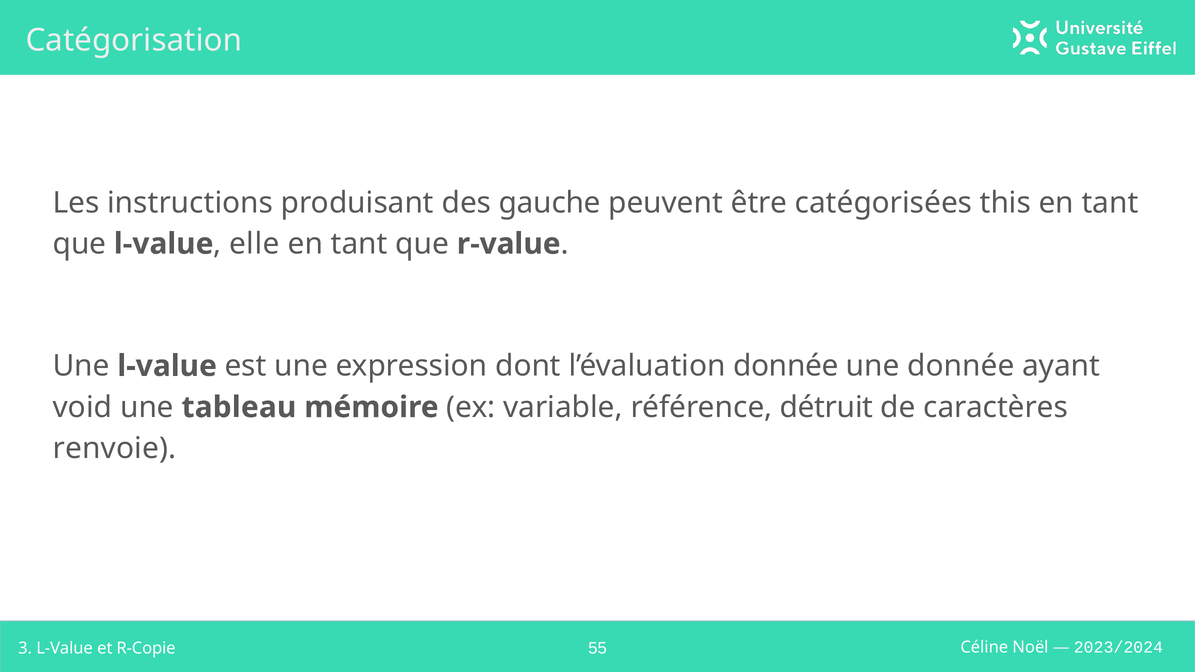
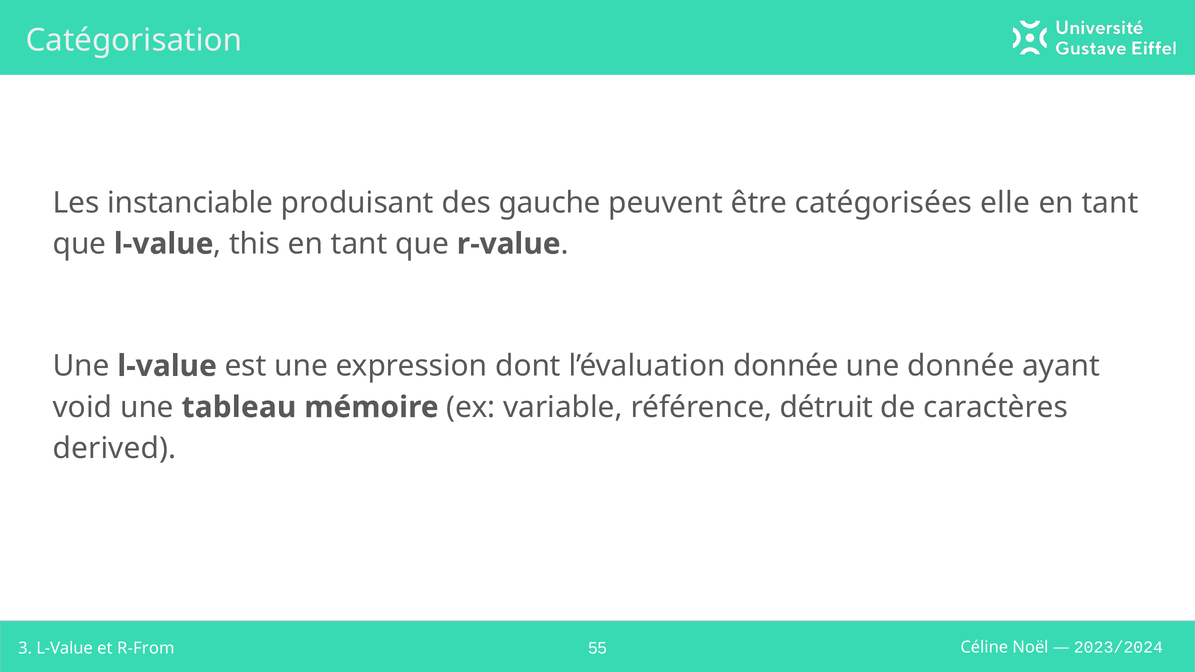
instructions: instructions -> instanciable
this: this -> elle
elle: elle -> this
renvoie: renvoie -> derived
R-Copie: R-Copie -> R-From
